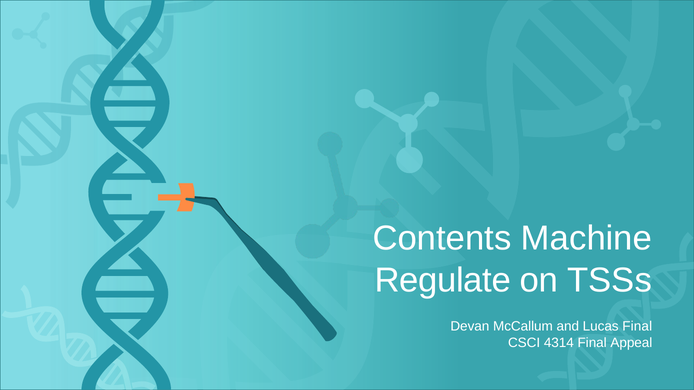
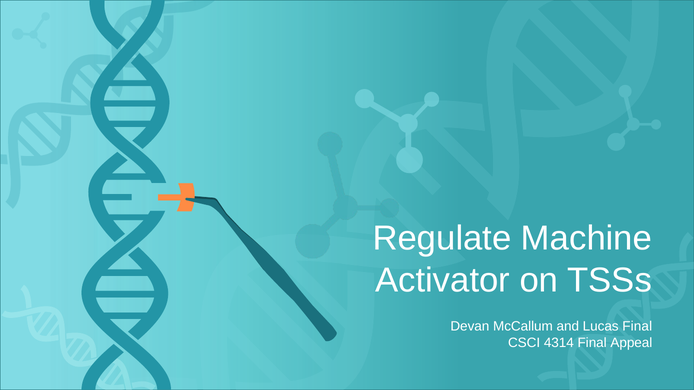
Contents: Contents -> Regulate
Regulate: Regulate -> Activator
